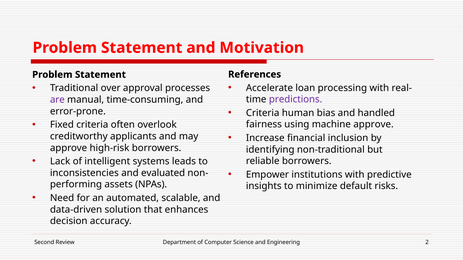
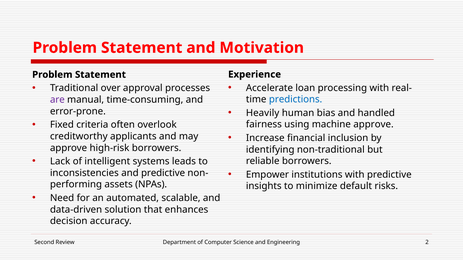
References: References -> Experience
predictions colour: purple -> blue
Criteria at (263, 113): Criteria -> Heavily
and evaluated: evaluated -> predictive
